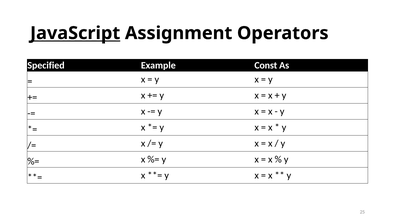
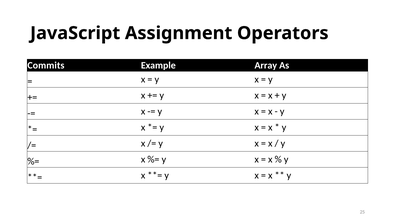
JavaScript underline: present -> none
Specified: Specified -> Commits
Const: Const -> Array
